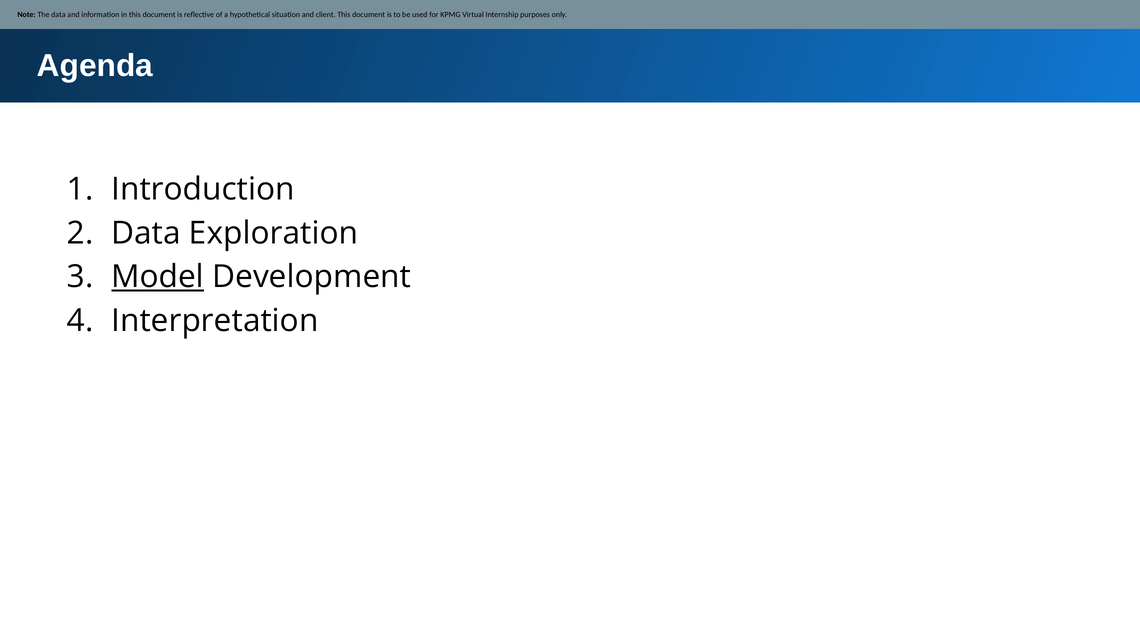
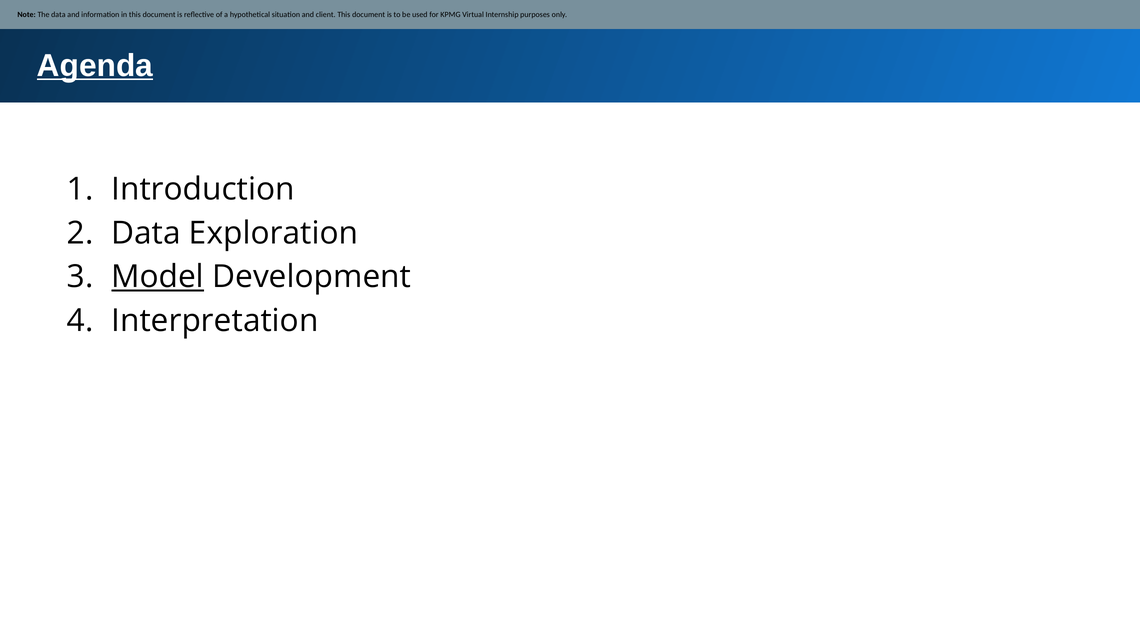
Agenda underline: none -> present
